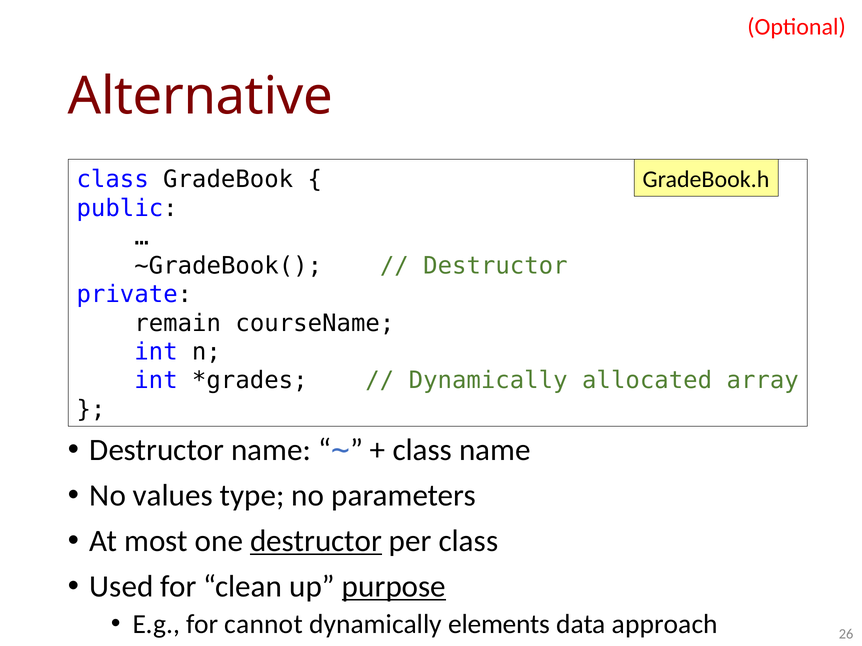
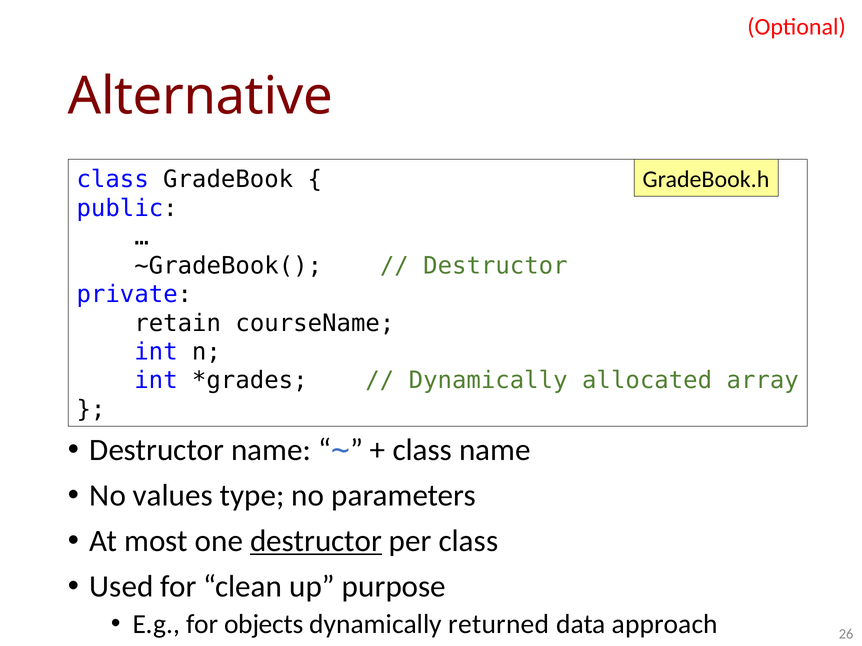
remain: remain -> retain
purpose underline: present -> none
cannot: cannot -> objects
elements: elements -> returned
